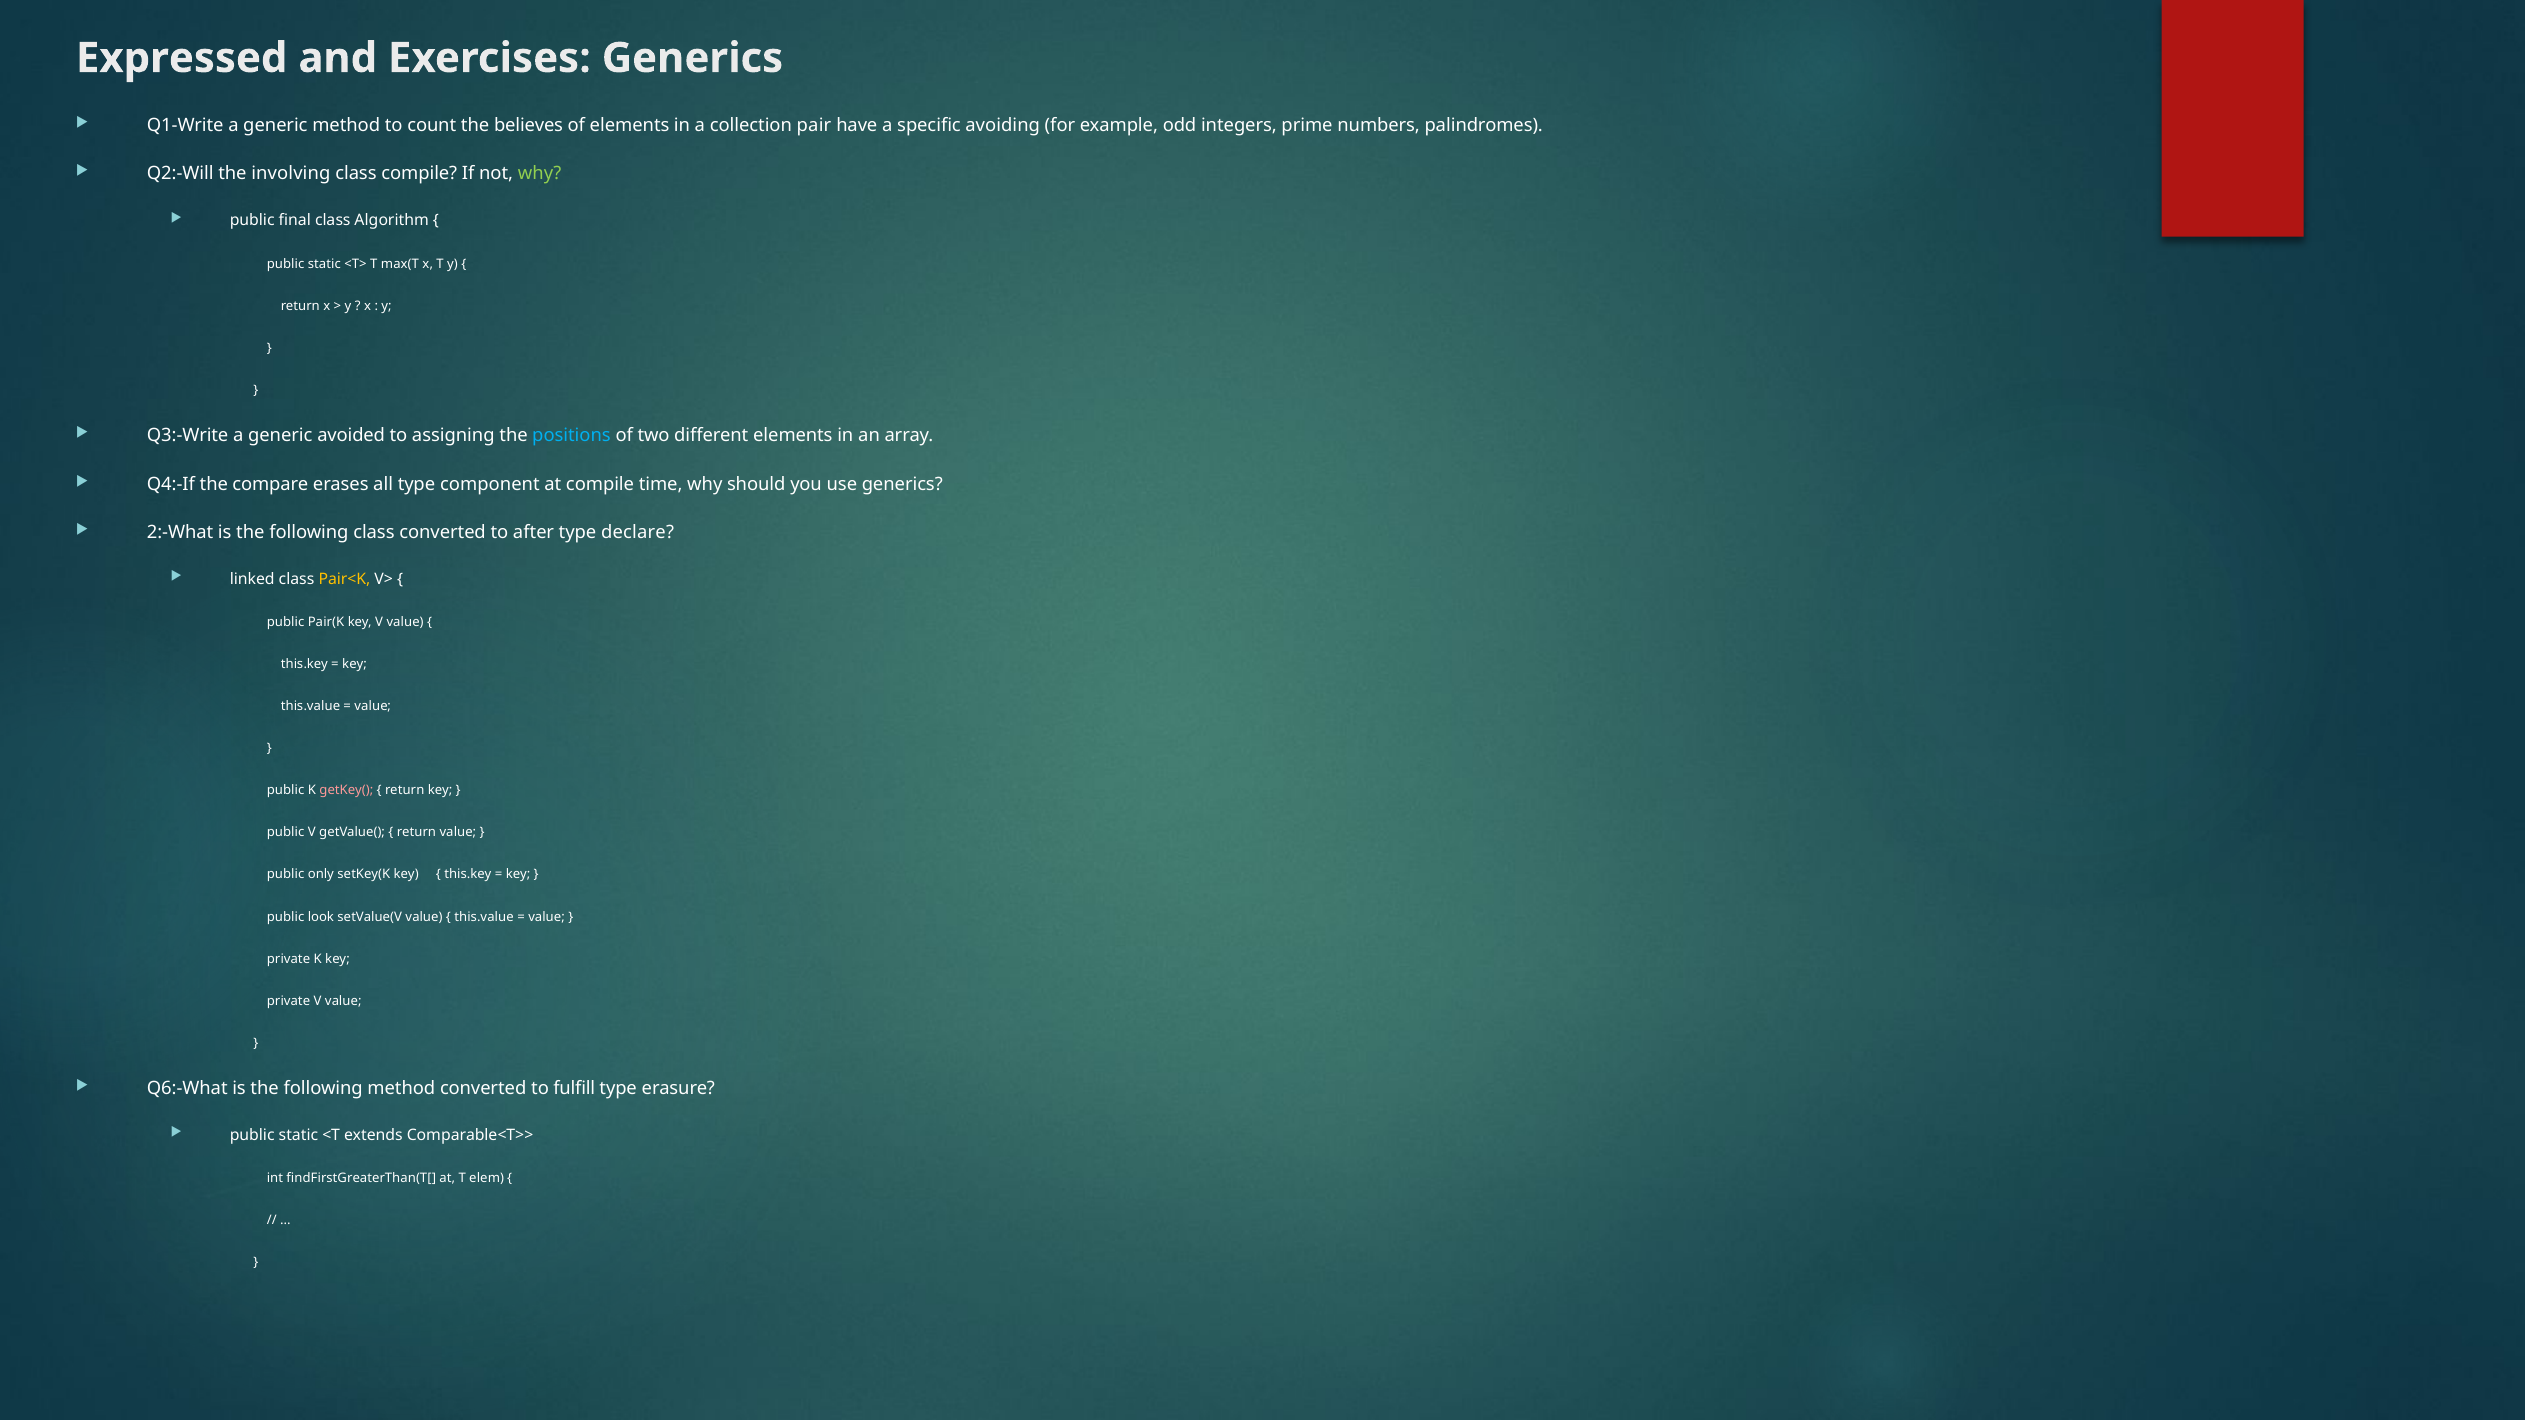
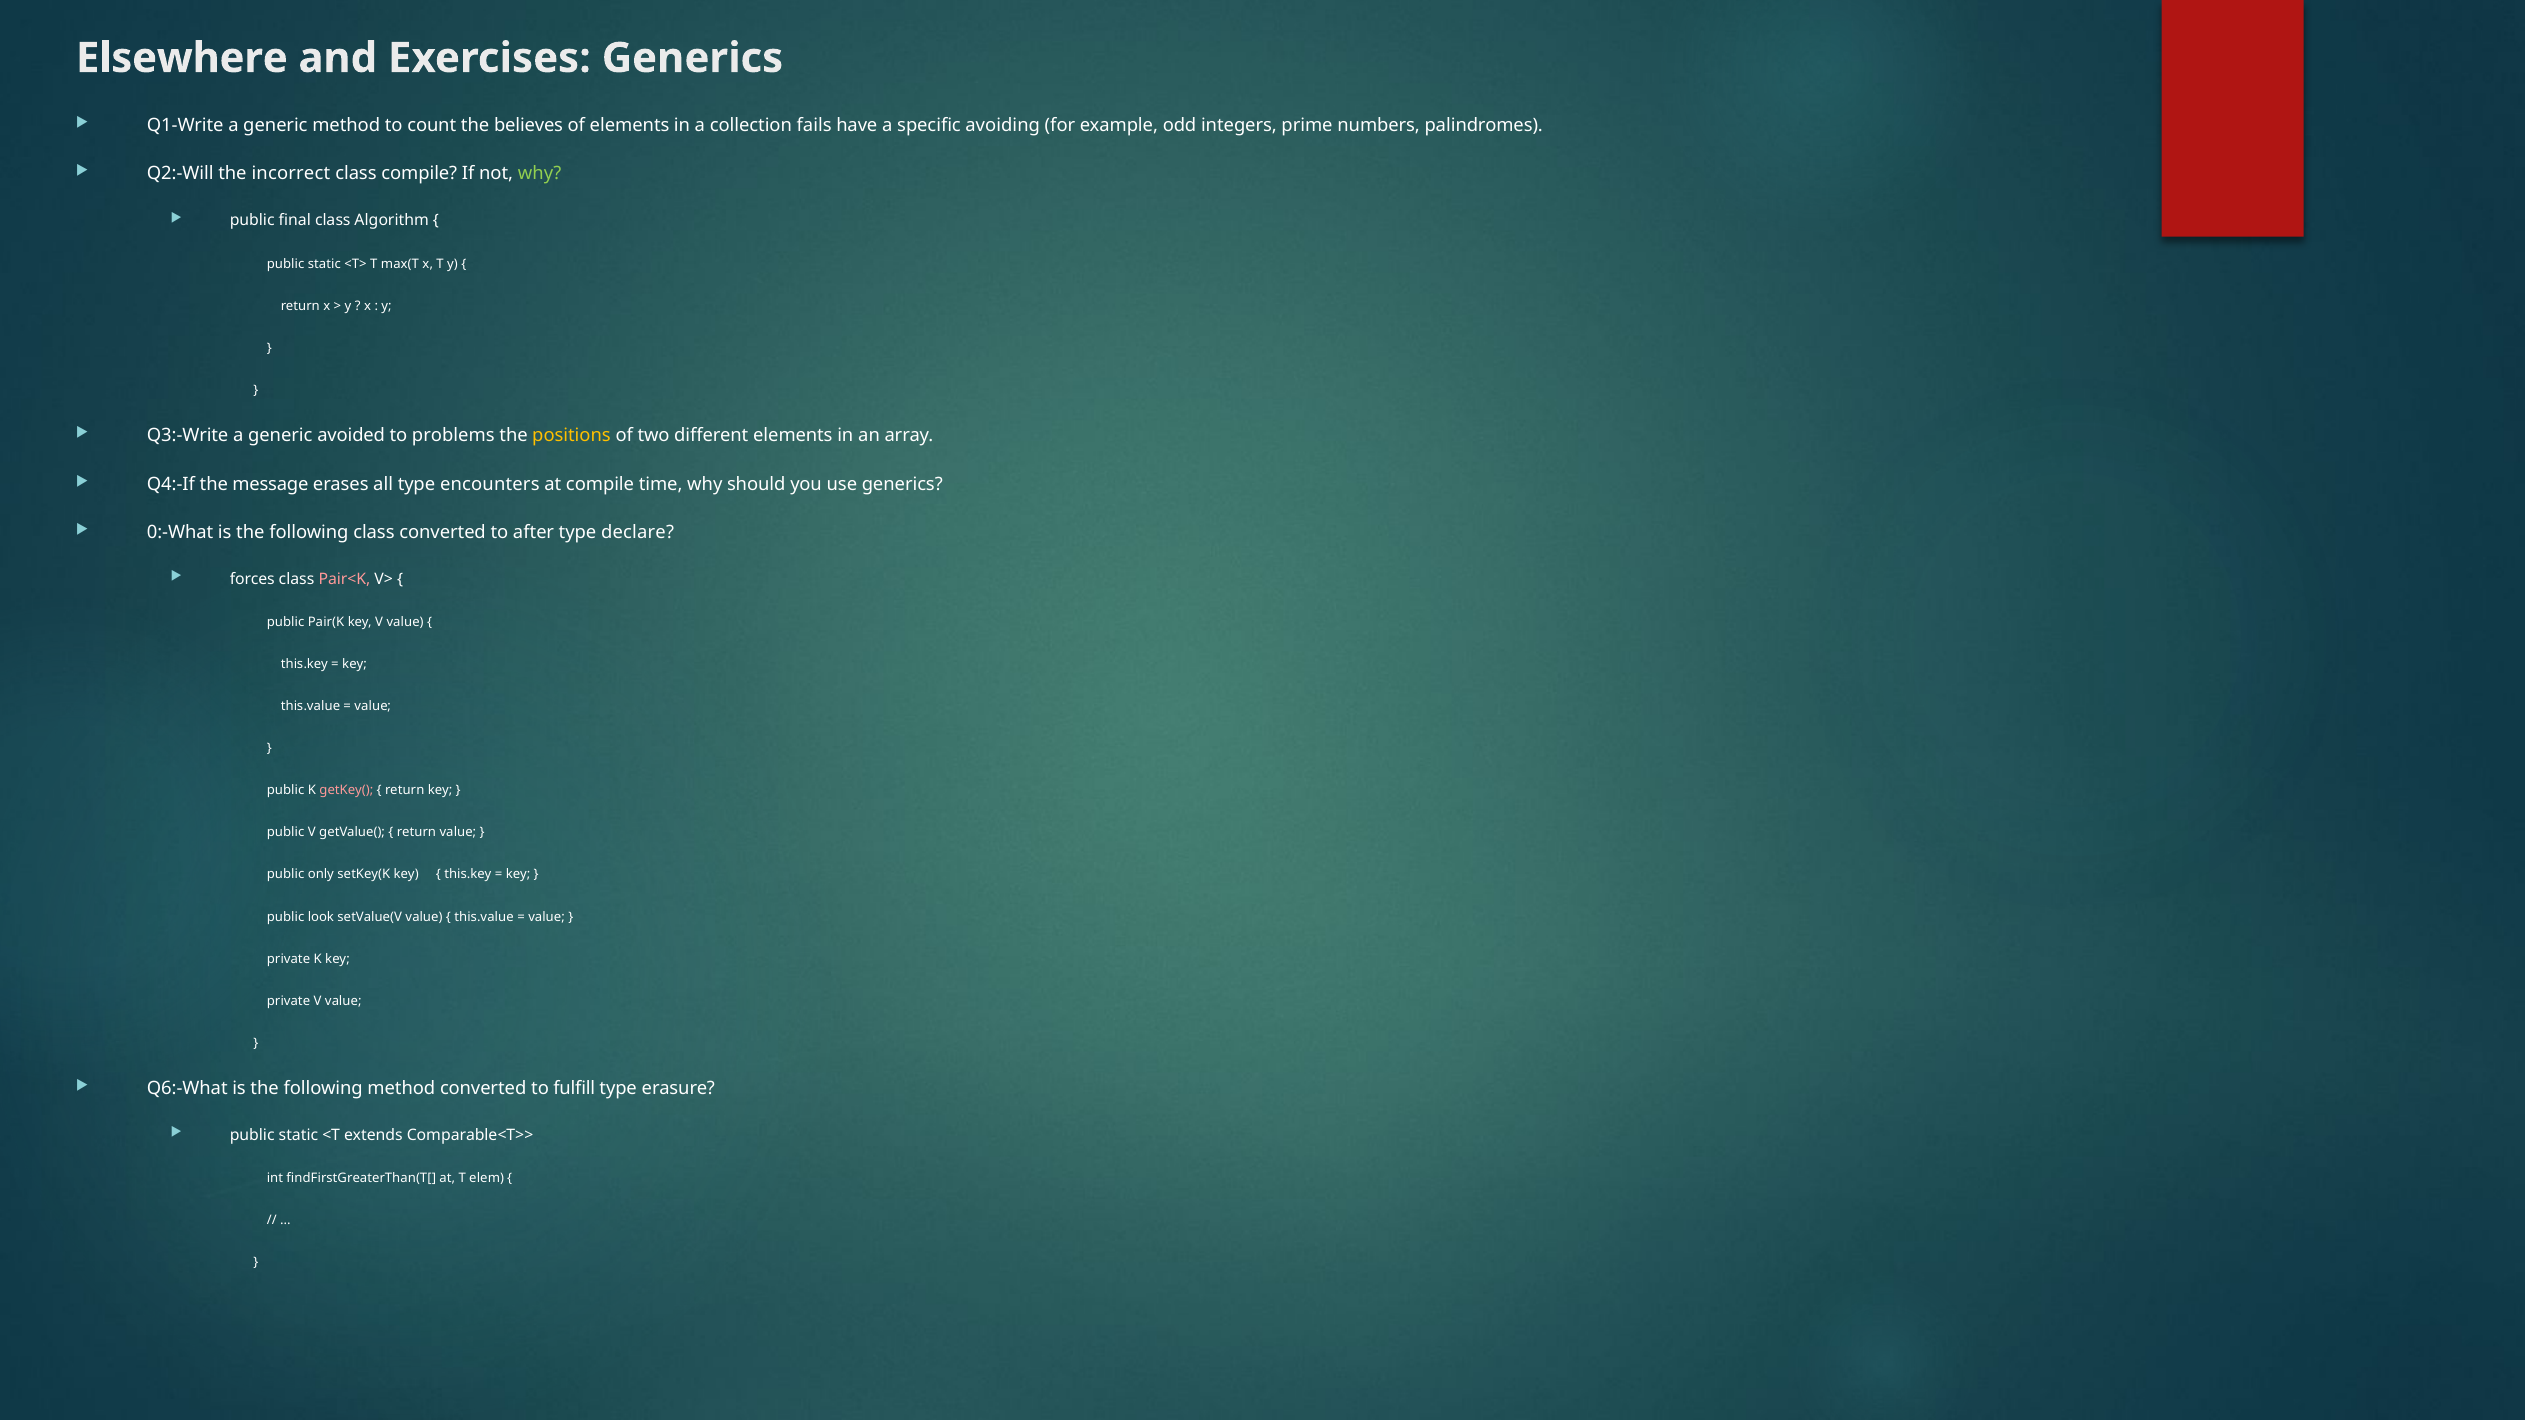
Expressed: Expressed -> Elsewhere
pair: pair -> fails
involving: involving -> incorrect
assigning: assigning -> problems
positions colour: light blue -> yellow
compare: compare -> message
component: component -> encounters
2:-What: 2:-What -> 0:-What
linked: linked -> forces
Pair<K colour: yellow -> pink
